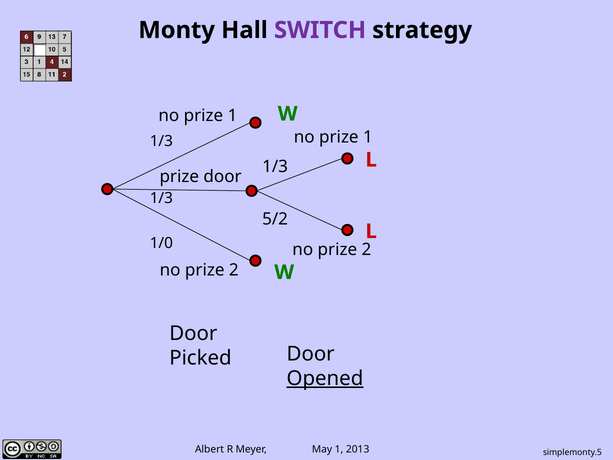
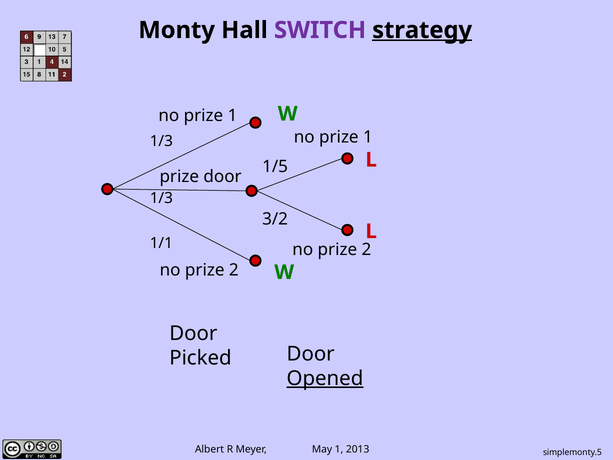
strategy underline: none -> present
1/3 at (275, 166): 1/3 -> 1/5
5/2: 5/2 -> 3/2
1/0: 1/0 -> 1/1
